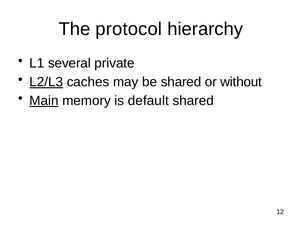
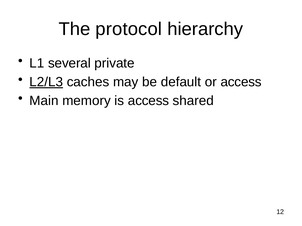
be shared: shared -> default
or without: without -> access
Main underline: present -> none
is default: default -> access
